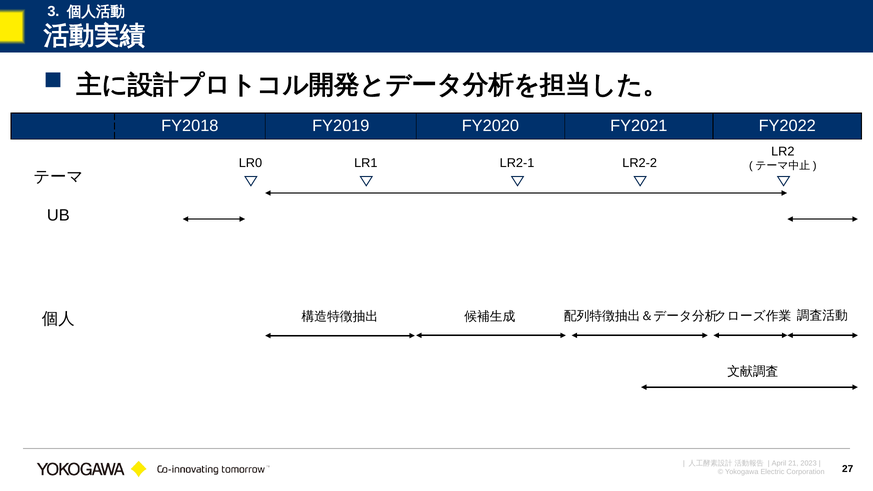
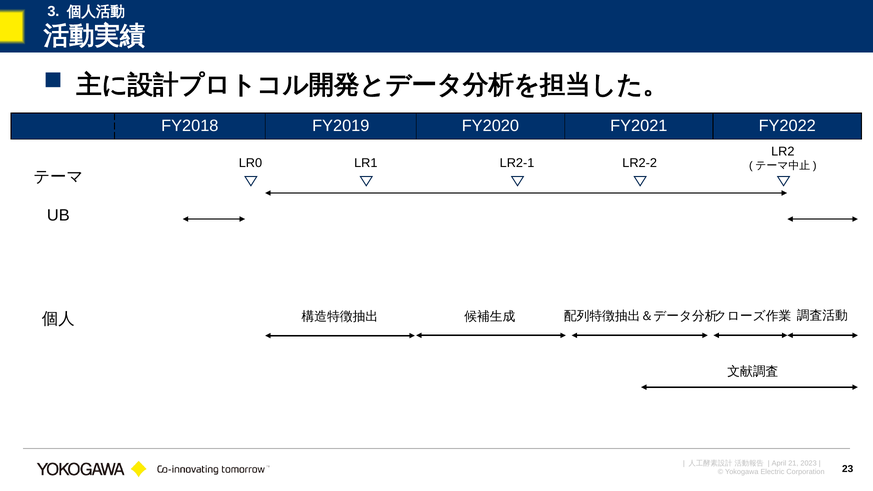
27: 27 -> 23
